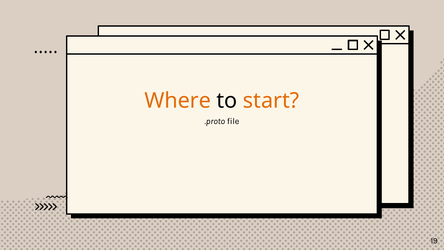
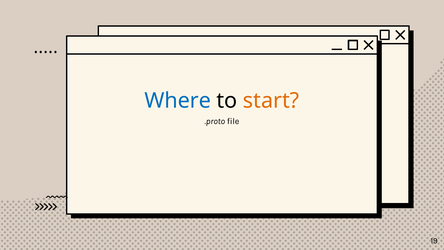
Where colour: orange -> blue
